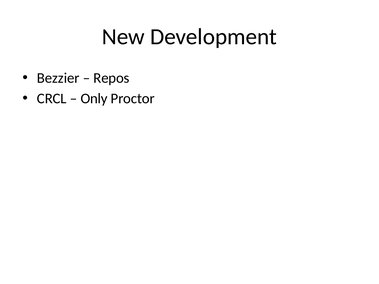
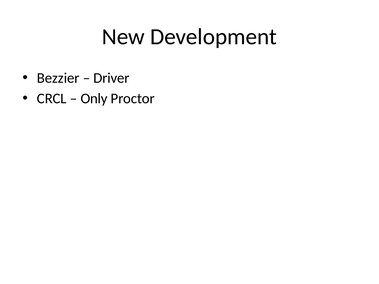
Repos: Repos -> Driver
